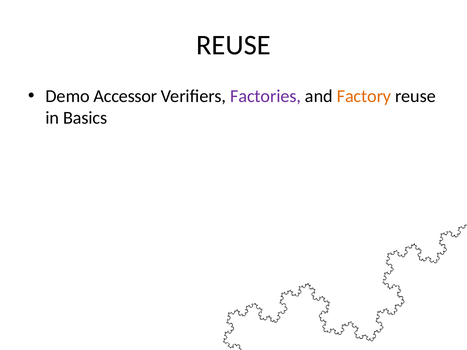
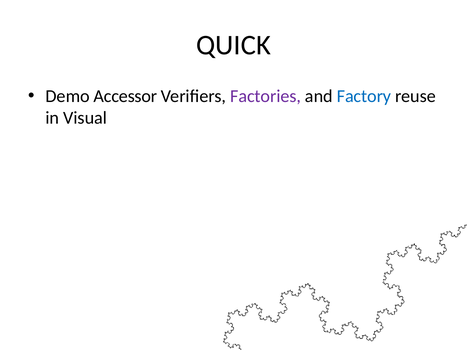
REUSE at (233, 45): REUSE -> QUICK
Factory colour: orange -> blue
Basics: Basics -> Visual
